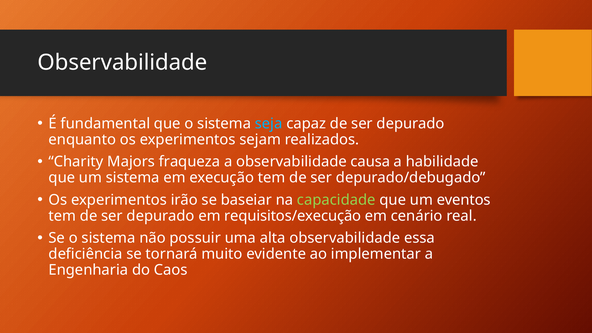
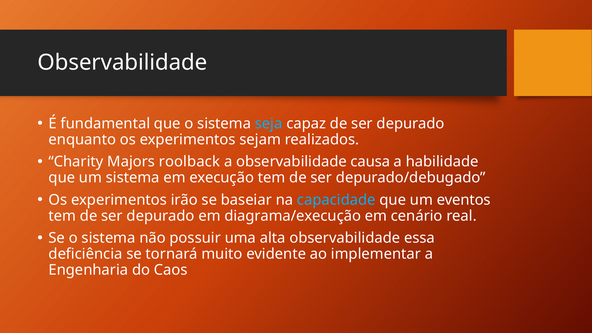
fraqueza: fraqueza -> roolback
capacidade colour: light green -> light blue
requisitos/execução: requisitos/execução -> diagrama/execução
